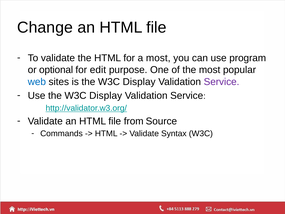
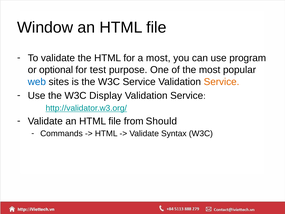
Change: Change -> Window
edit: edit -> test
is the W3C Display: Display -> Service
Service at (222, 82) colour: purple -> orange
Source: Source -> Should
